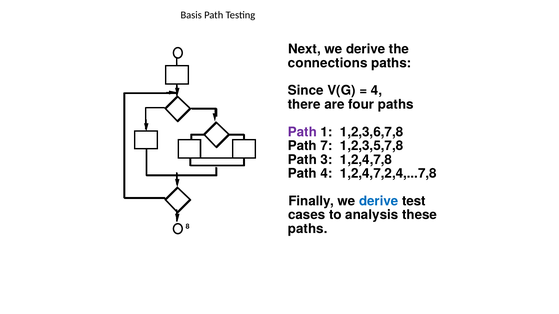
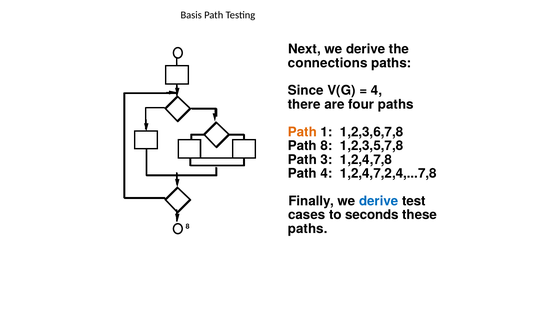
Path at (302, 132) colour: purple -> orange
Path 7: 7 -> 8
analysis: analysis -> seconds
